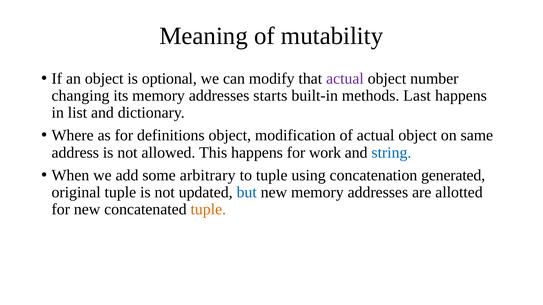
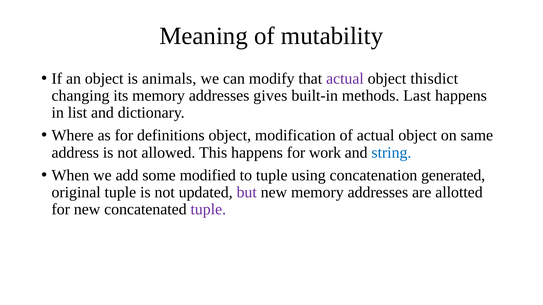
optional: optional -> animals
number: number -> thisdict
starts: starts -> gives
arbitrary: arbitrary -> modified
but colour: blue -> purple
tuple at (208, 210) colour: orange -> purple
